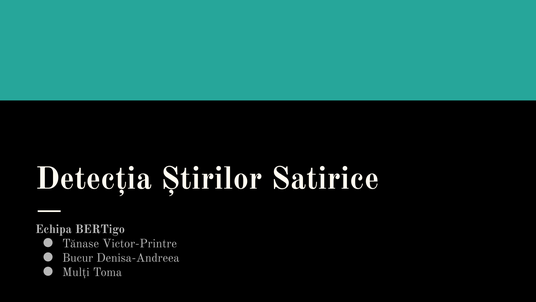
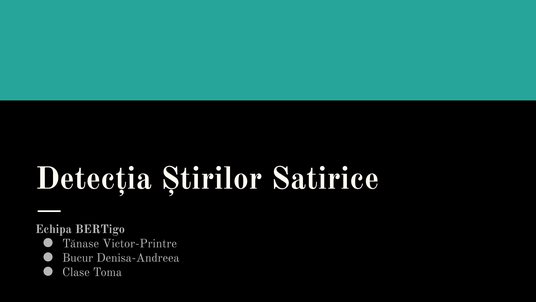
Mulți: Mulți -> Clase
